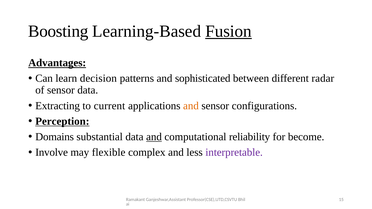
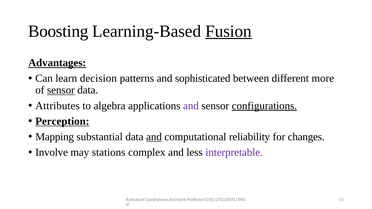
radar: radar -> more
sensor at (61, 90) underline: none -> present
Extracting: Extracting -> Attributes
current: current -> algebra
and at (191, 106) colour: orange -> purple
configurations underline: none -> present
Domains: Domains -> Mapping
become: become -> changes
flexible: flexible -> stations
